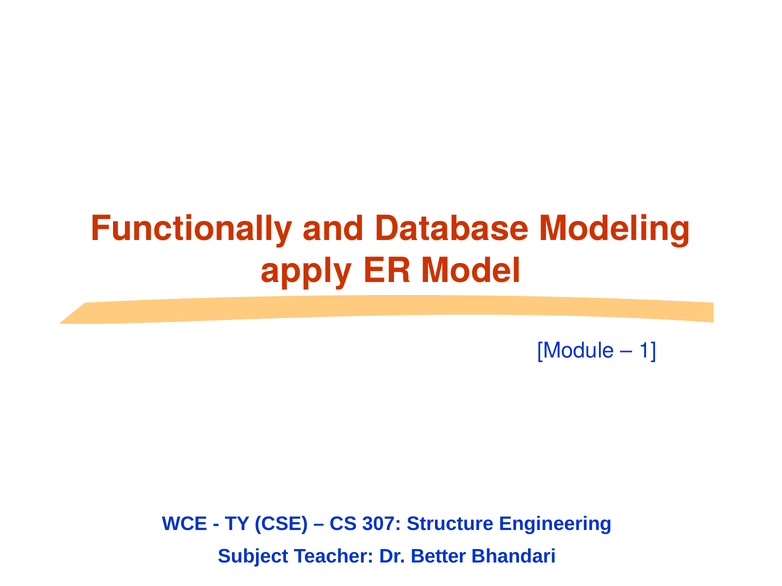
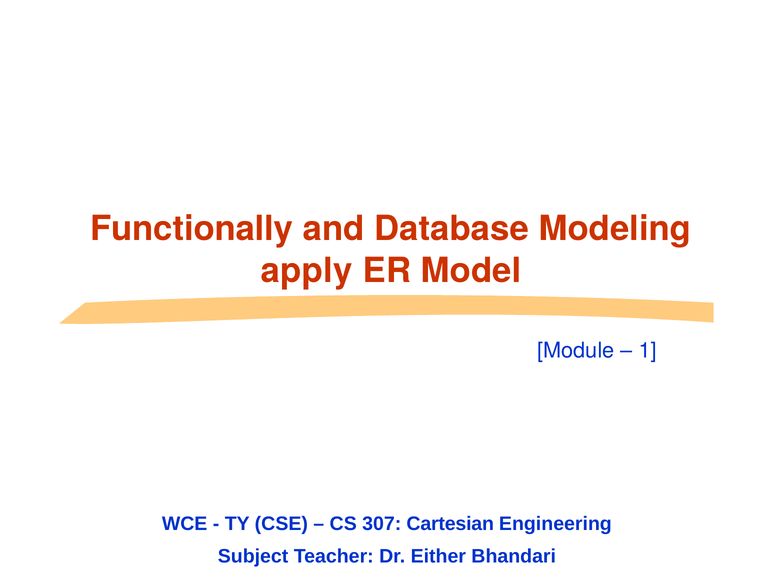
Structure: Structure -> Cartesian
Better: Better -> Either
